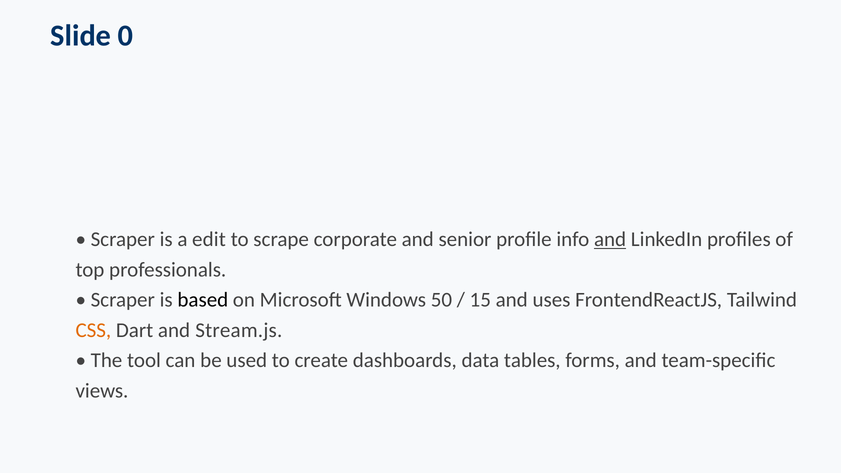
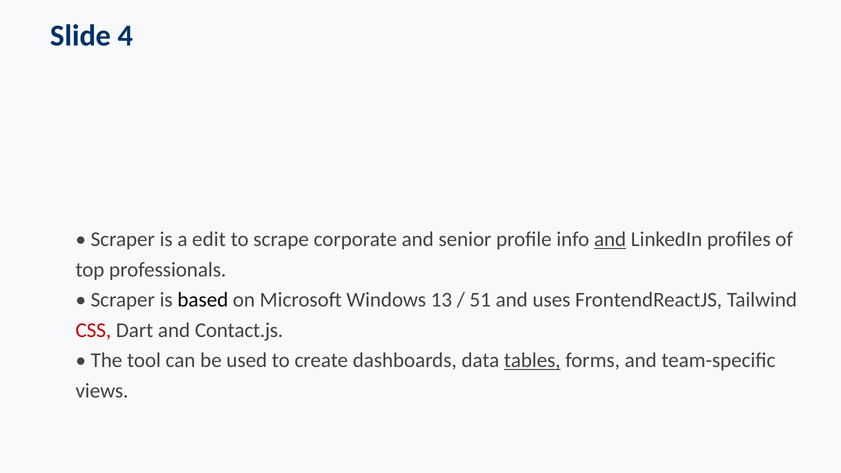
0: 0 -> 4
50: 50 -> 13
15: 15 -> 51
CSS colour: orange -> red
Stream.js: Stream.js -> Contact.js
tables underline: none -> present
